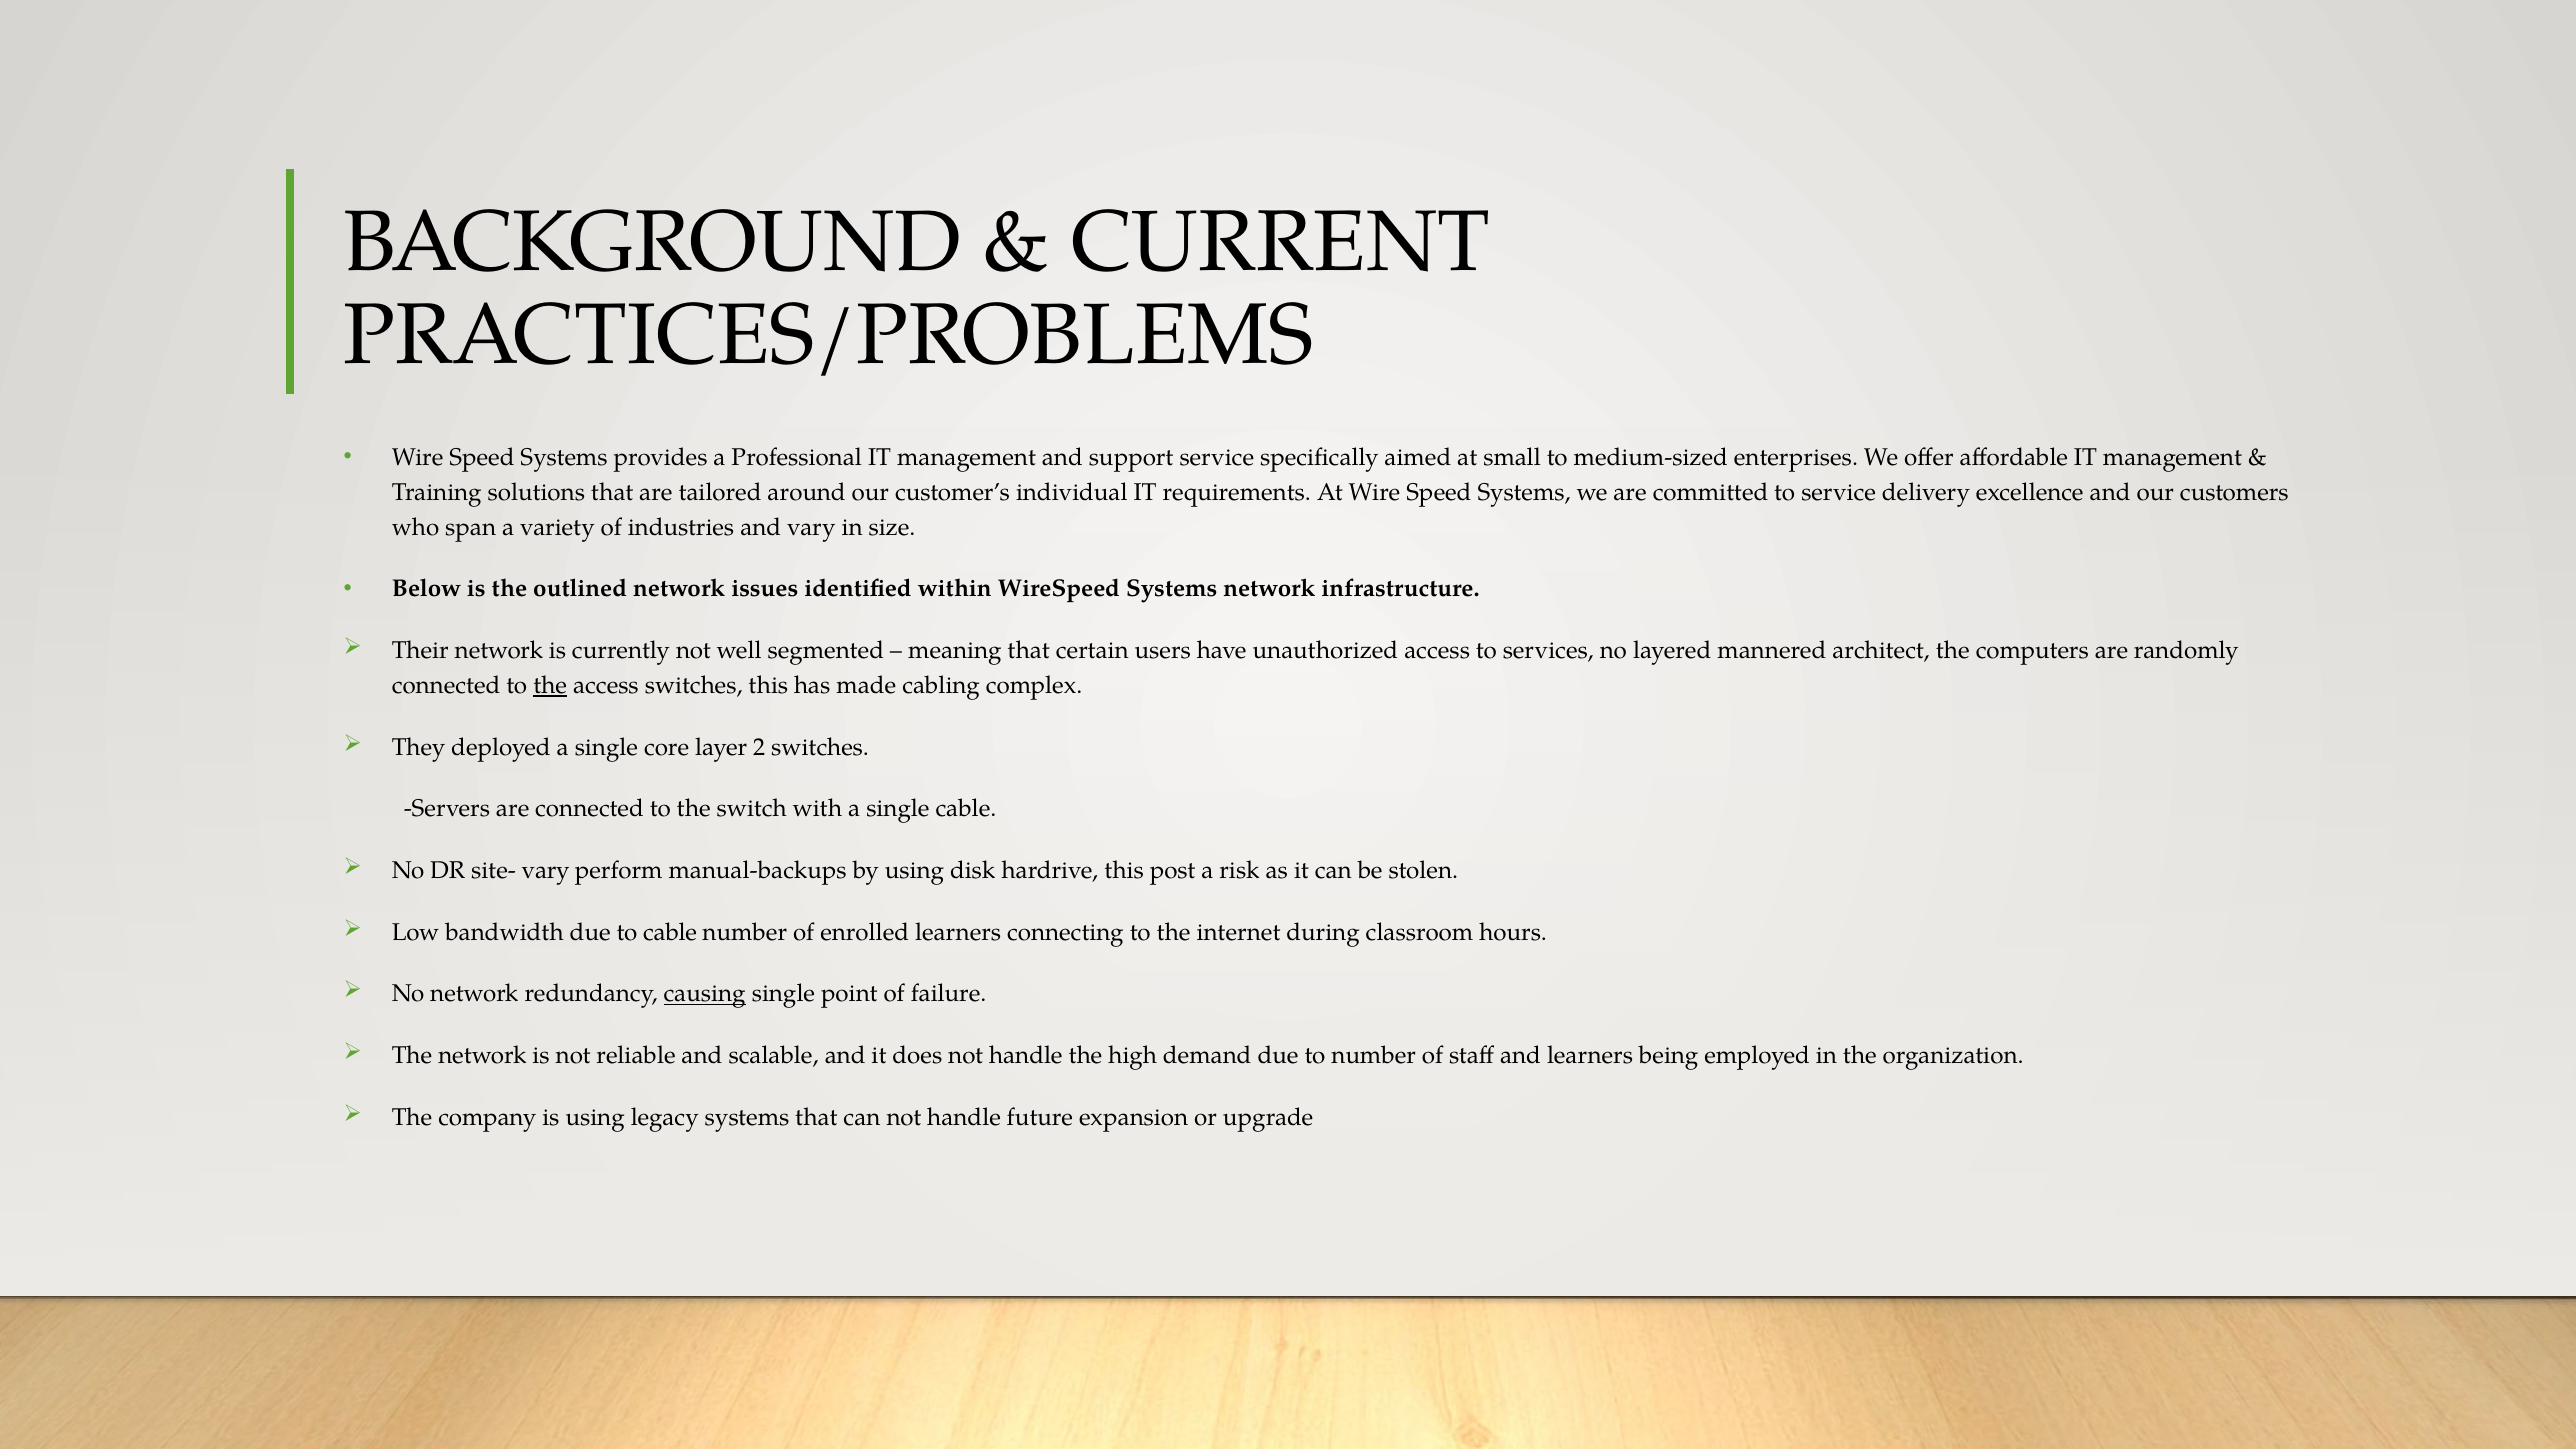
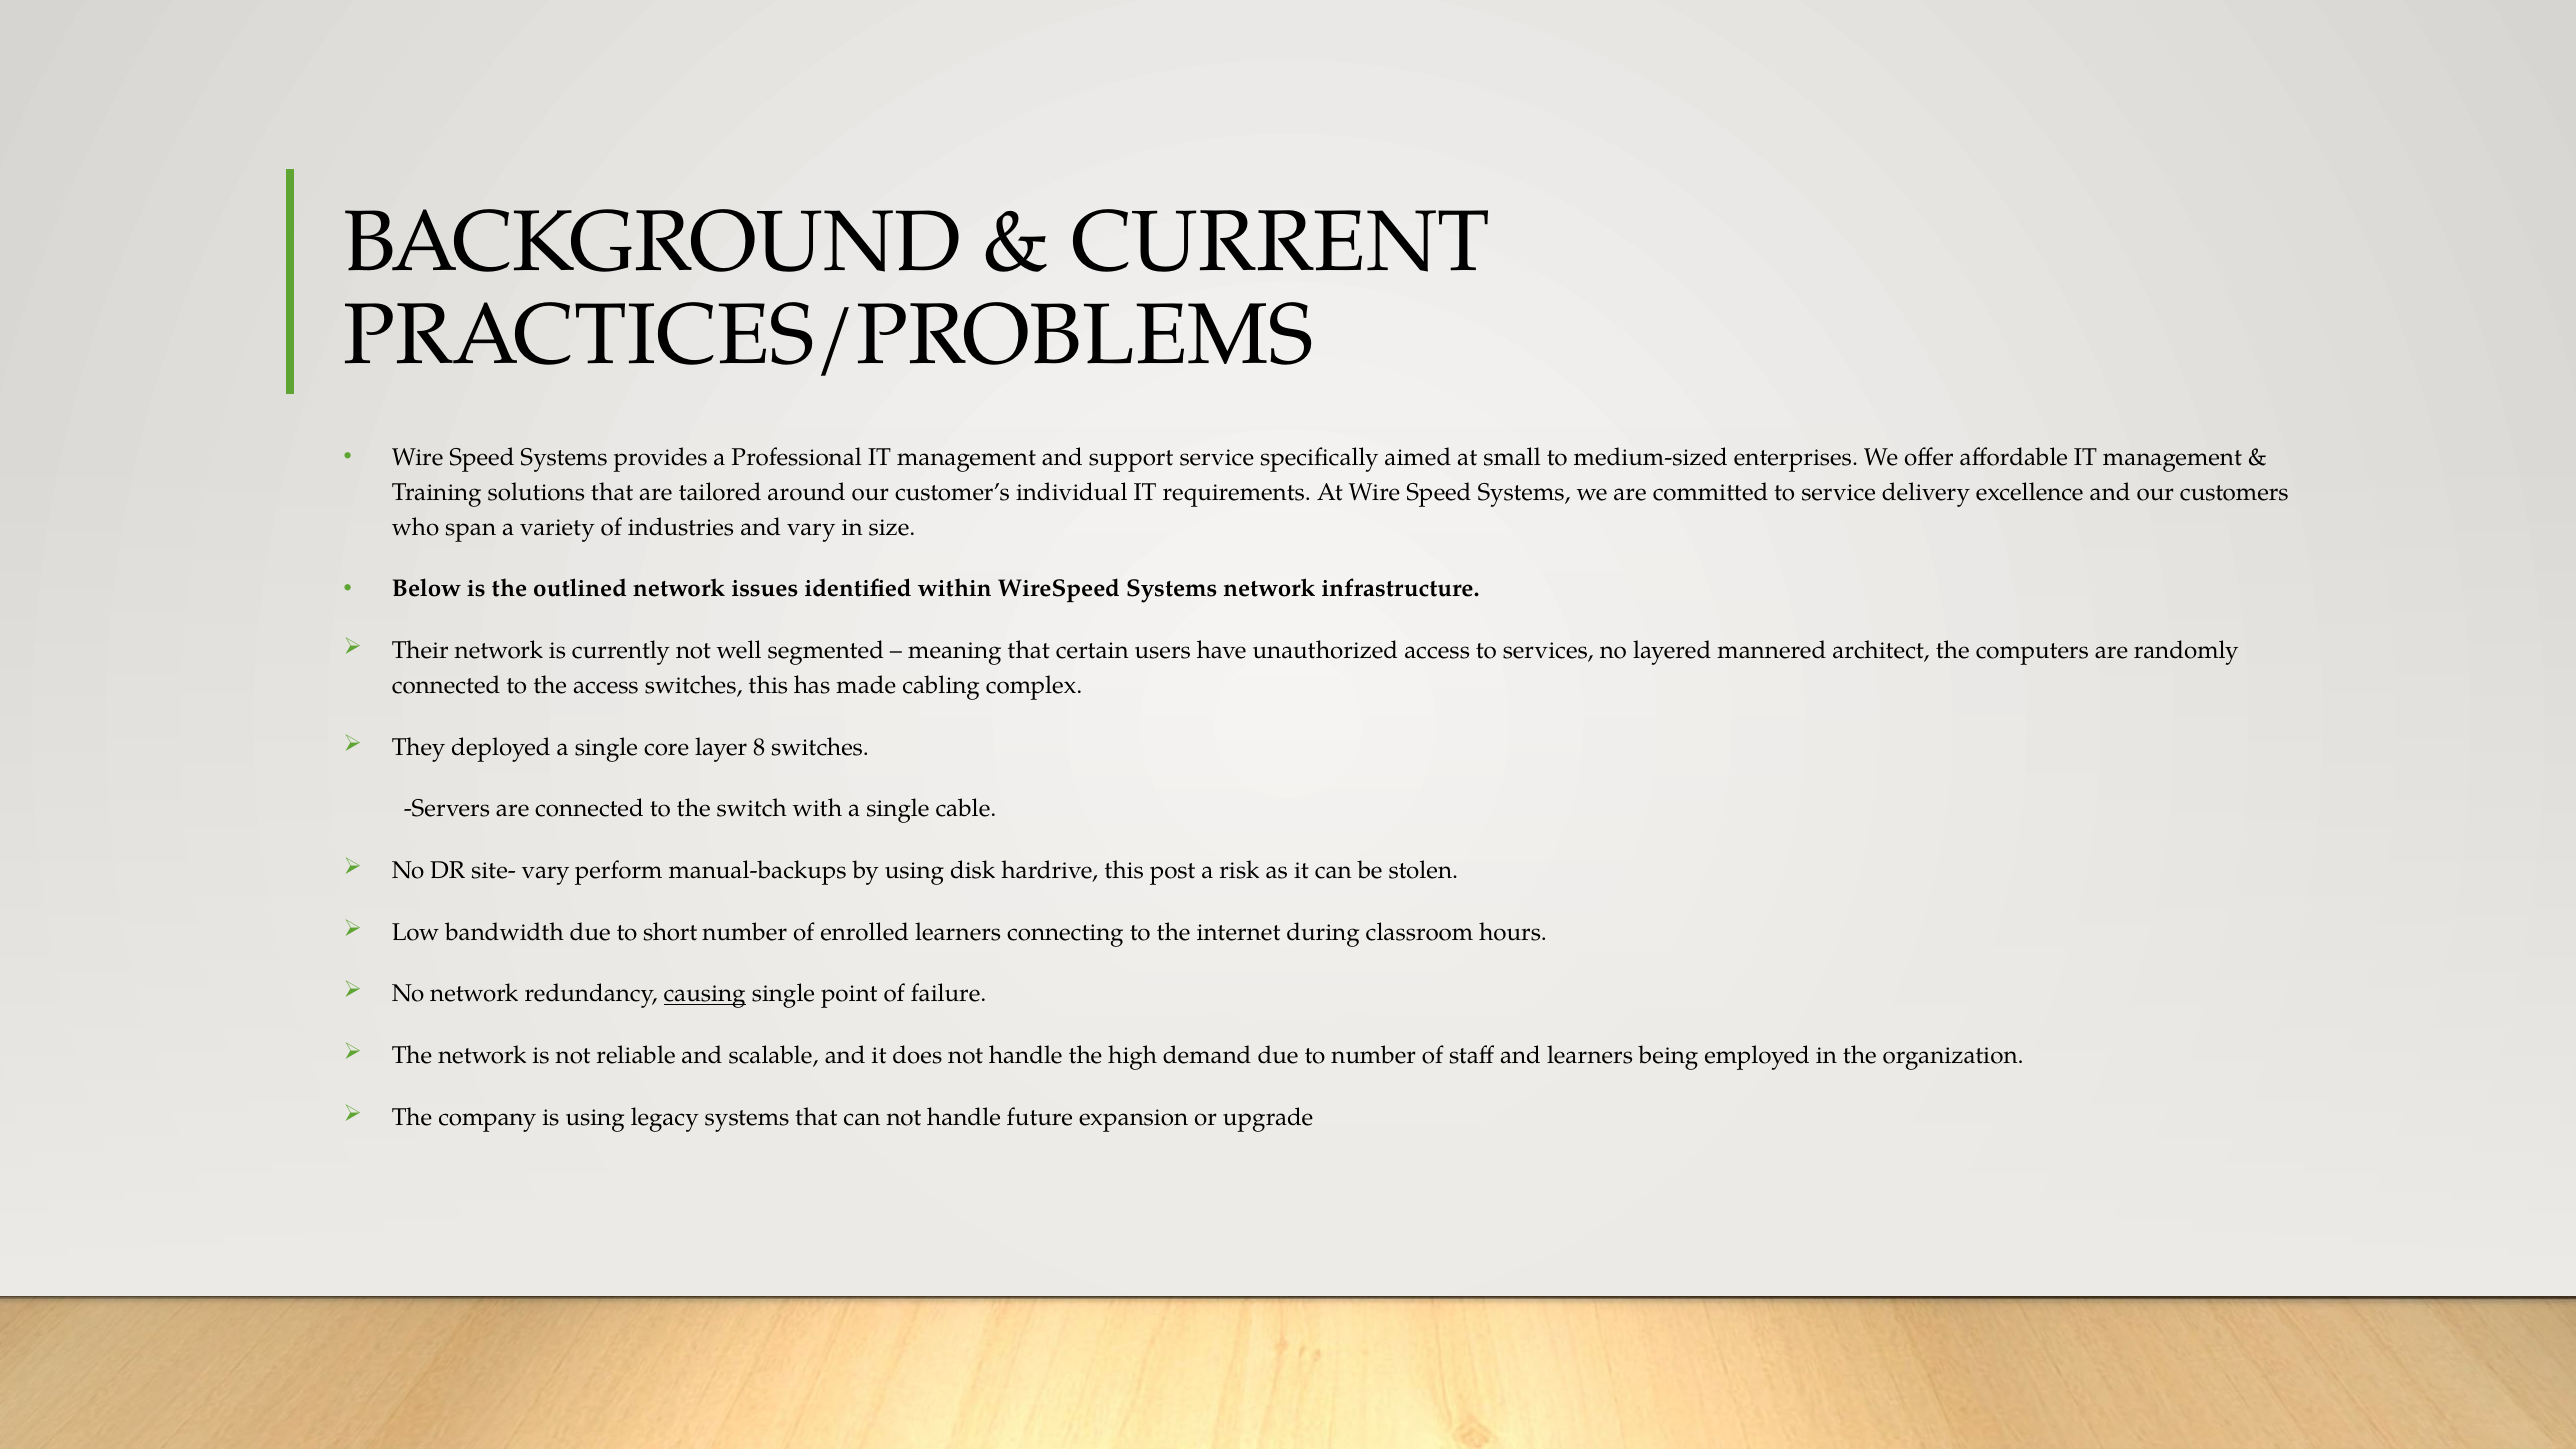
the at (550, 685) underline: present -> none
2: 2 -> 8
to cable: cable -> short
